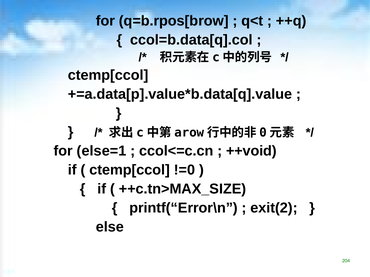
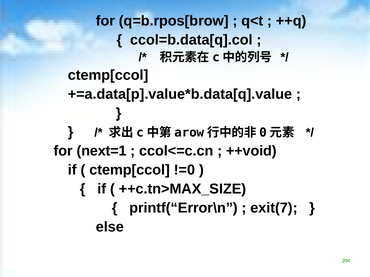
else=1: else=1 -> next=1
exit(2: exit(2 -> exit(7
